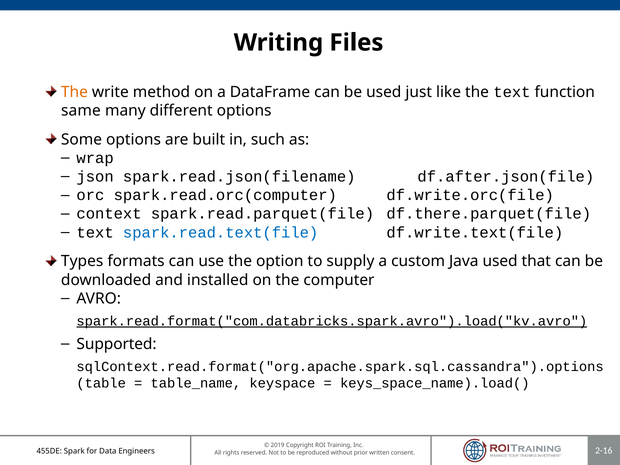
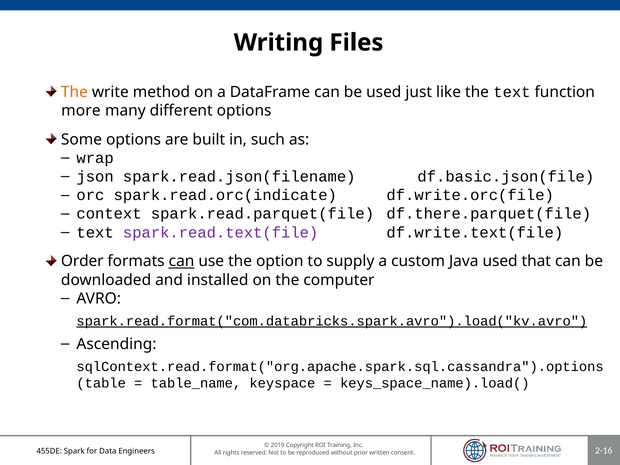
same: same -> more
df.after.json(file: df.after.json(file -> df.basic.json(file
spark.read.orc(computer: spark.read.orc(computer -> spark.read.orc(indicate
spark.read.text(file colour: blue -> purple
Types: Types -> Order
can at (182, 261) underline: none -> present
Supported: Supported -> Ascending
